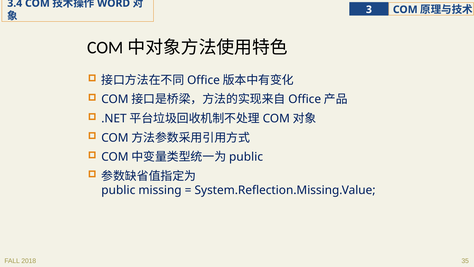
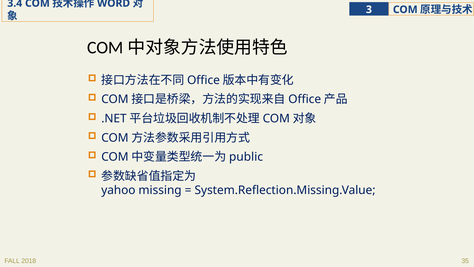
public at (118, 190): public -> yahoo
